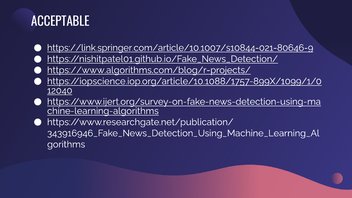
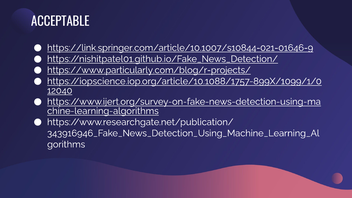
https://link.springer.com/article/10.1007/s10844-021-80646-9: https://link.springer.com/article/10.1007/s10844-021-80646-9 -> https://link.springer.com/article/10.1007/s10844-021-01646-9
https://www.algorithms.com/blog/r-projects/: https://www.algorithms.com/blog/r-projects/ -> https://www.particularly.com/blog/r-projects/
